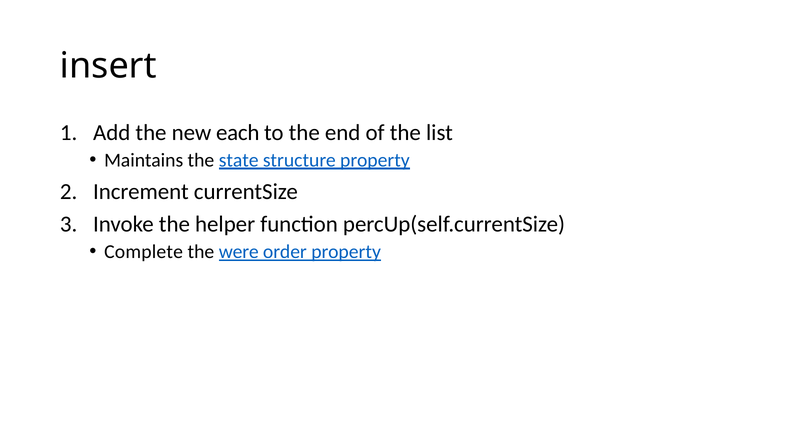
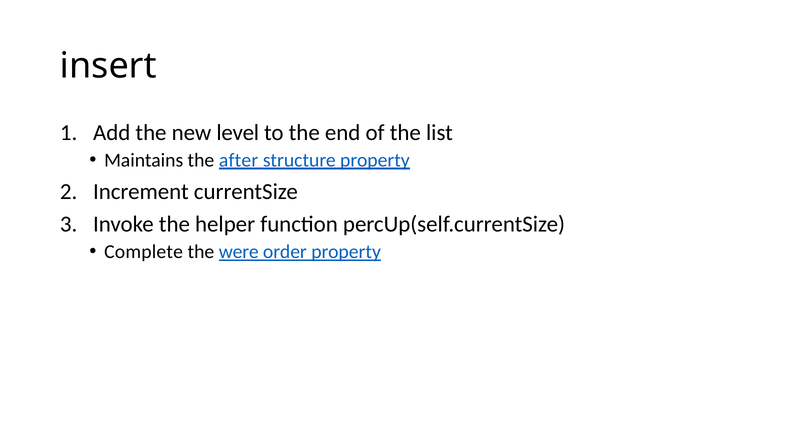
each: each -> level
state: state -> after
